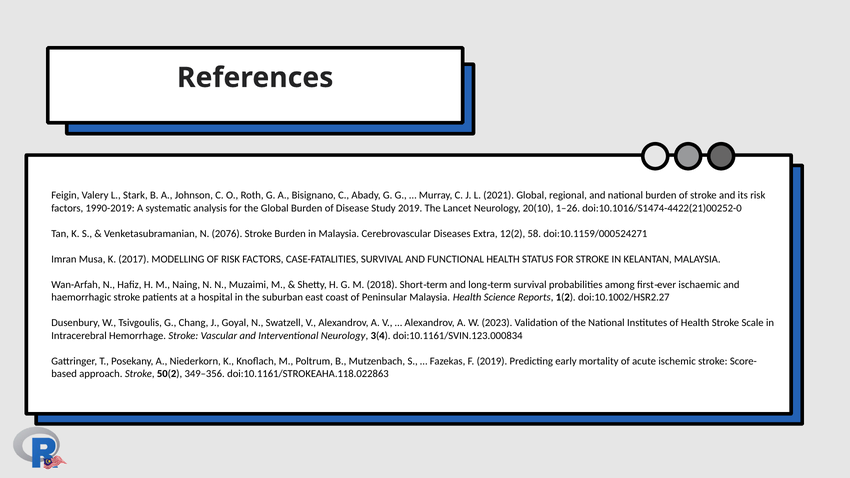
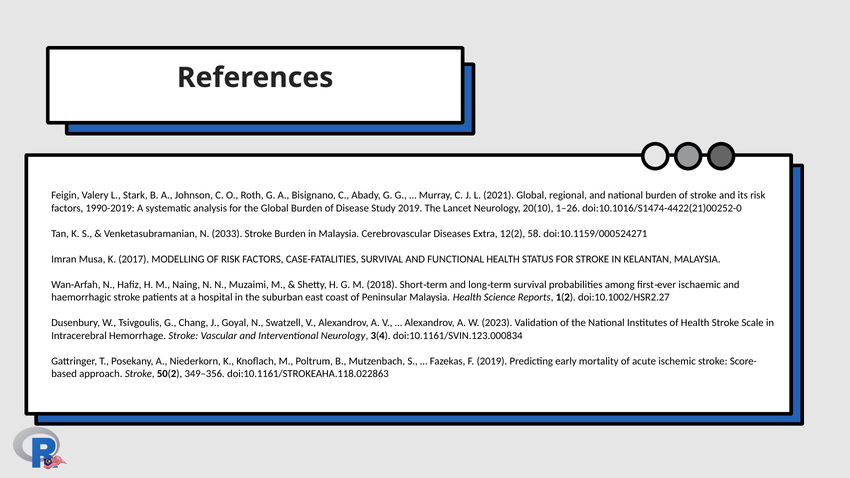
2076: 2076 -> 2033
